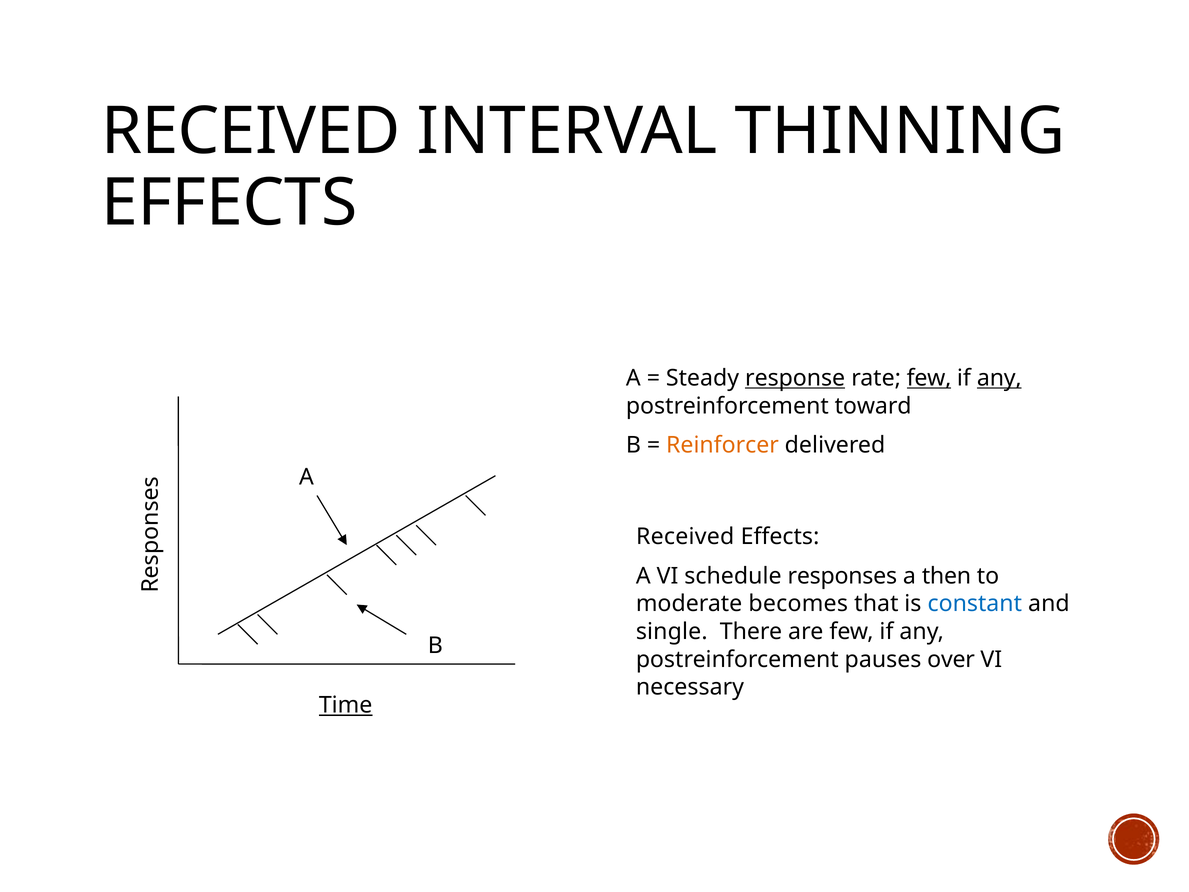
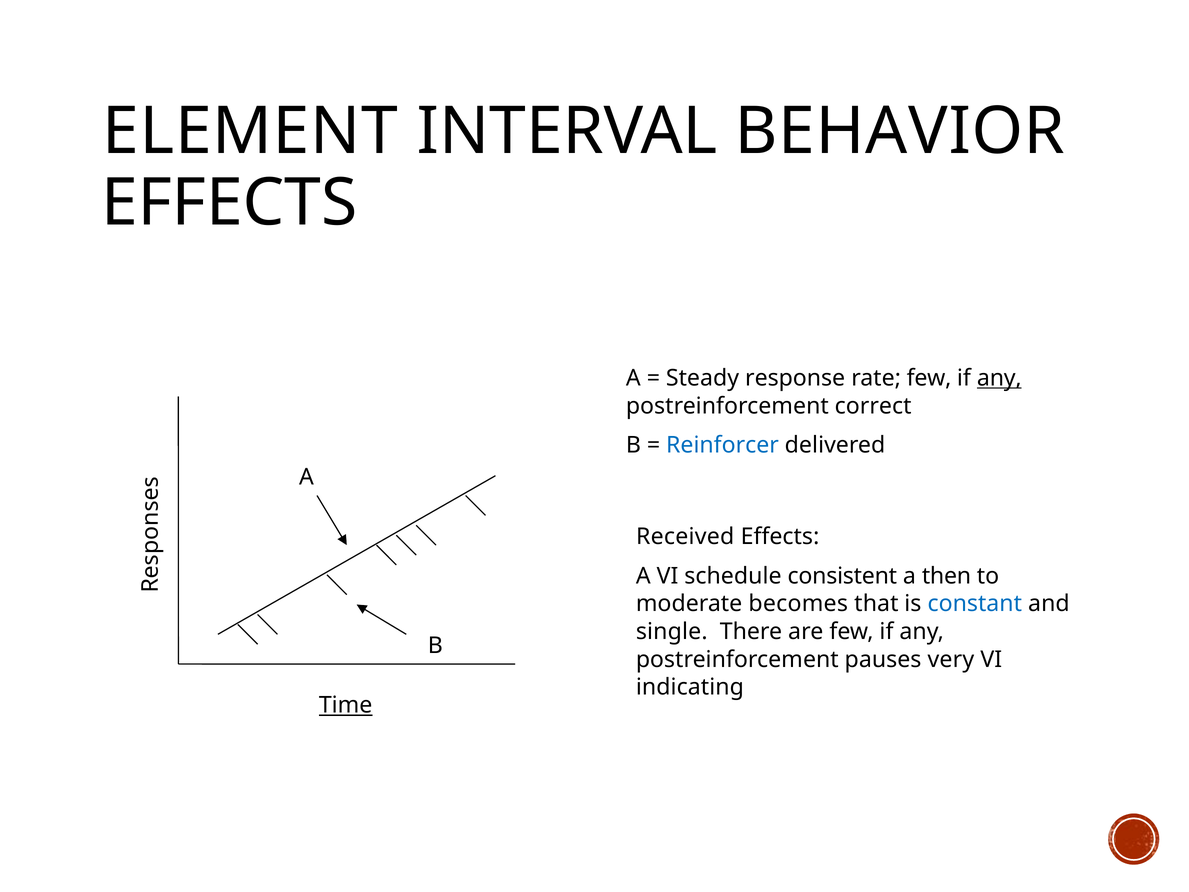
RECEIVED at (251, 132): RECEIVED -> ELEMENT
THINNING: THINNING -> BEHAVIOR
response underline: present -> none
few at (929, 378) underline: present -> none
toward: toward -> correct
Reinforcer colour: orange -> blue
responses: responses -> consistent
over: over -> very
necessary: necessary -> indicating
